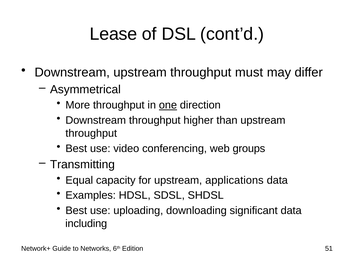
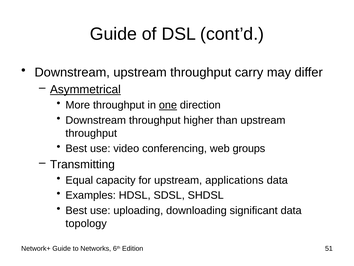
Lease at (113, 34): Lease -> Guide
must: must -> carry
Asymmetrical underline: none -> present
including: including -> topology
